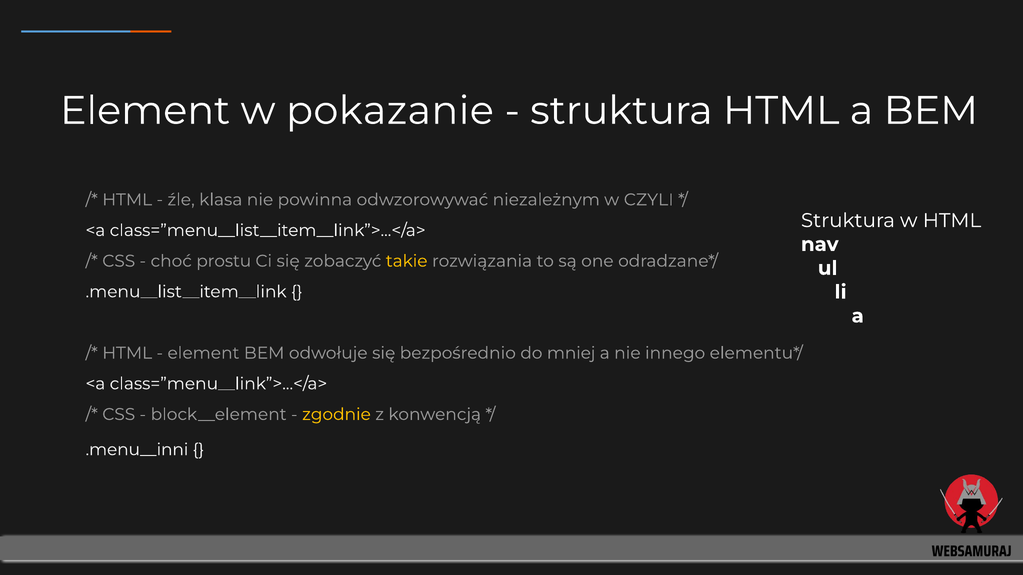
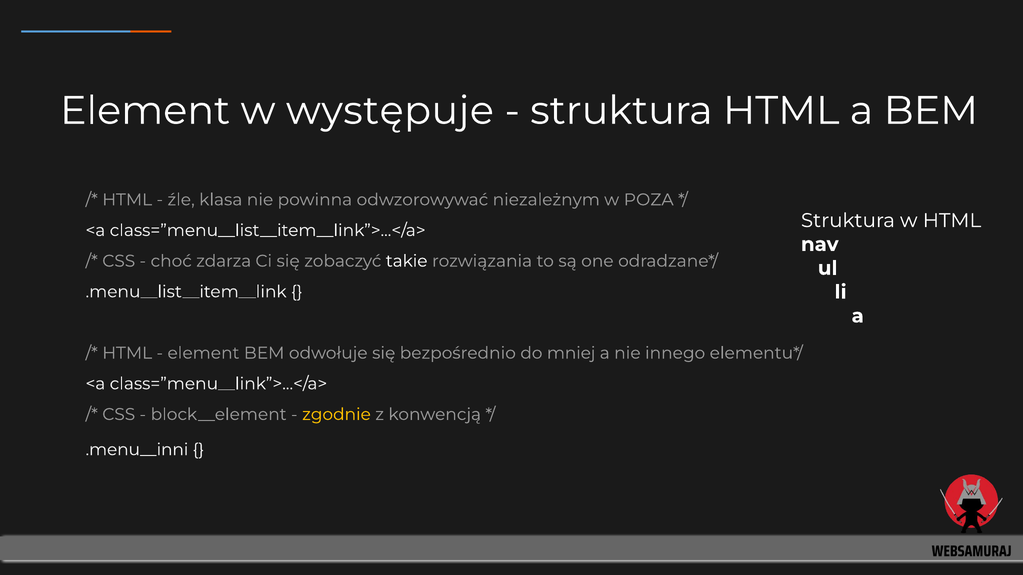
pokazanie: pokazanie -> występuje
CZYLI: CZYLI -> POZA
prostu: prostu -> zdarza
takie colour: yellow -> white
